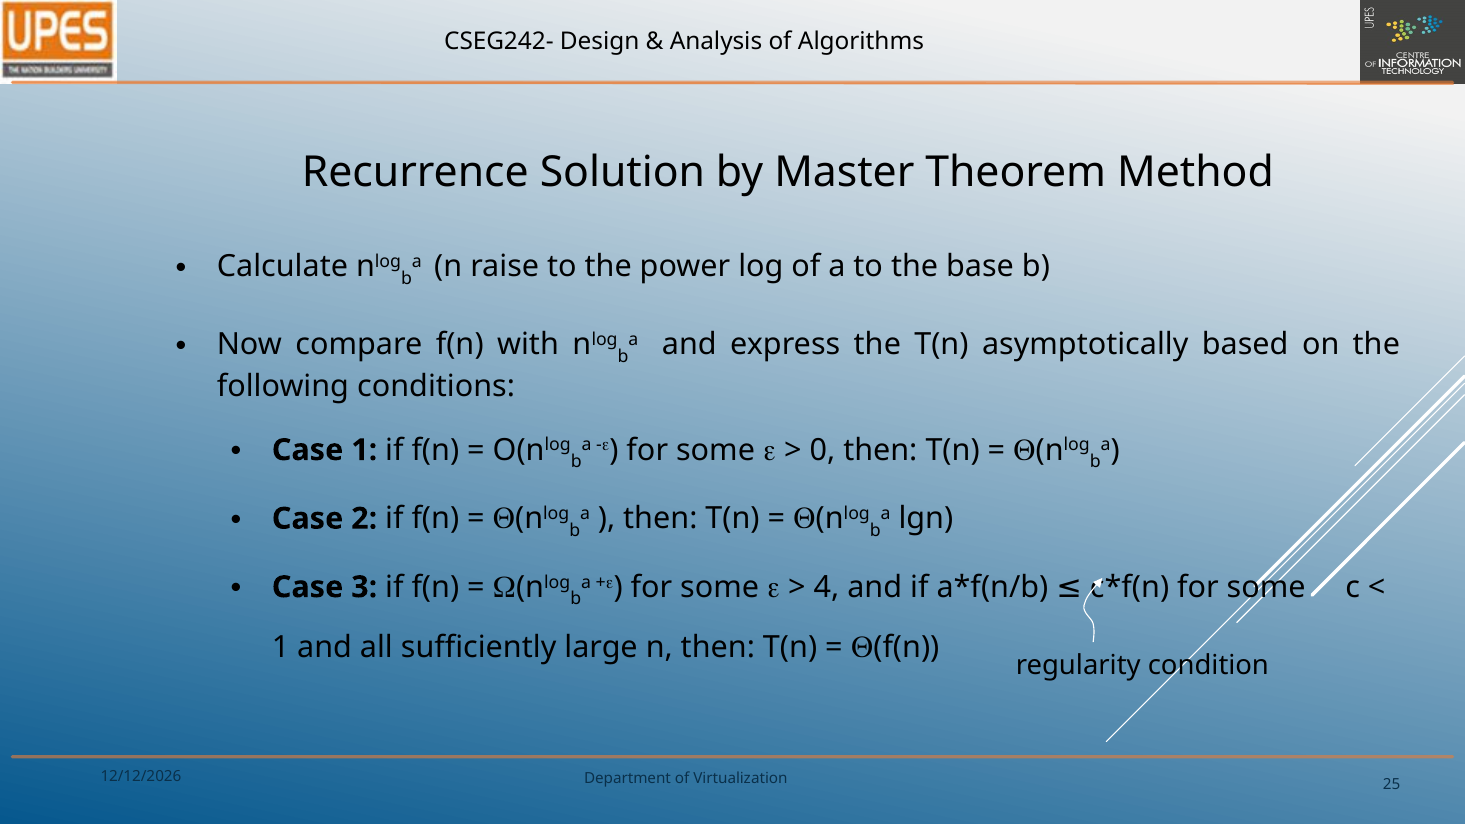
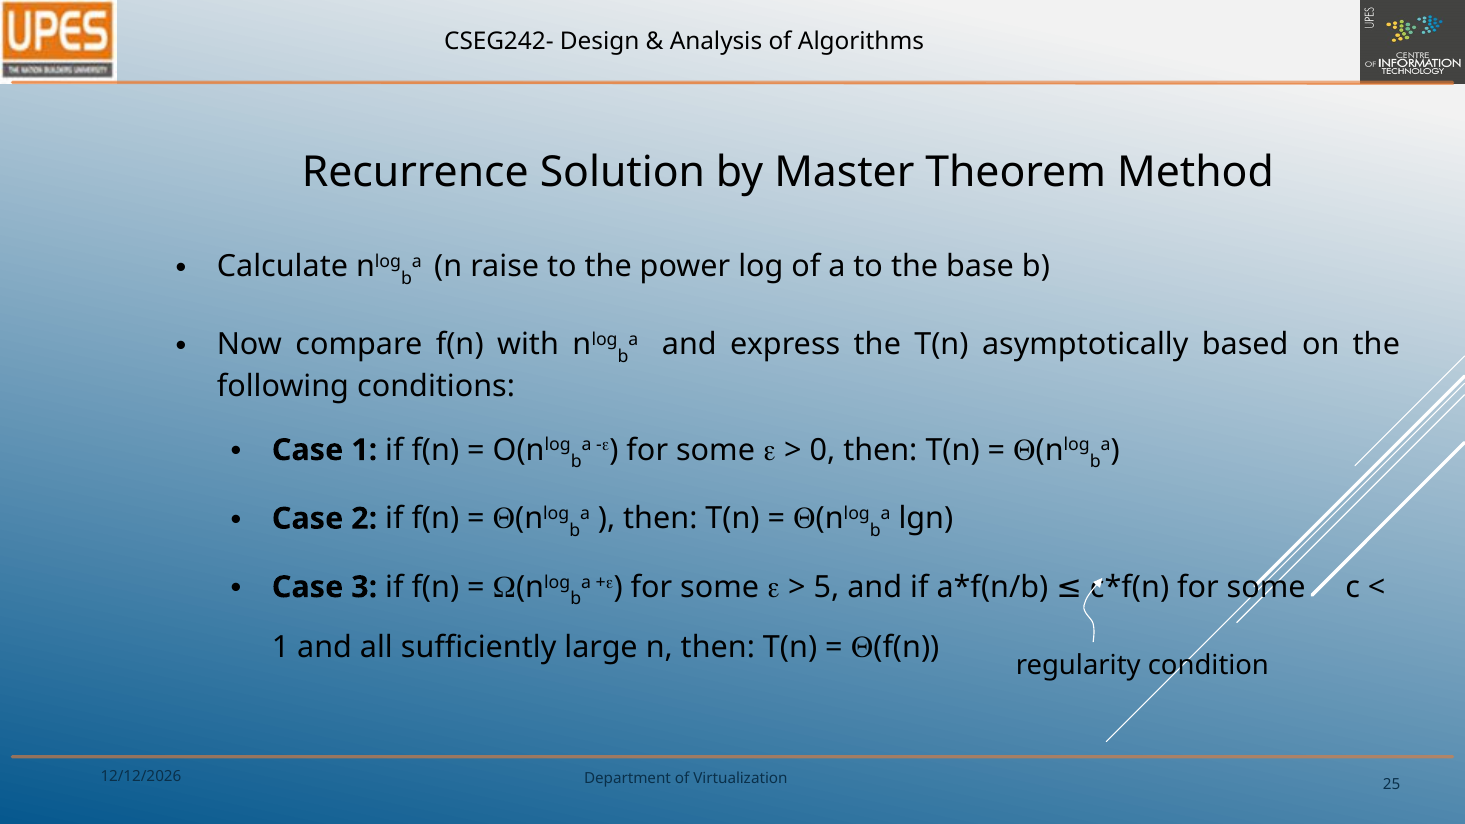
4: 4 -> 5
